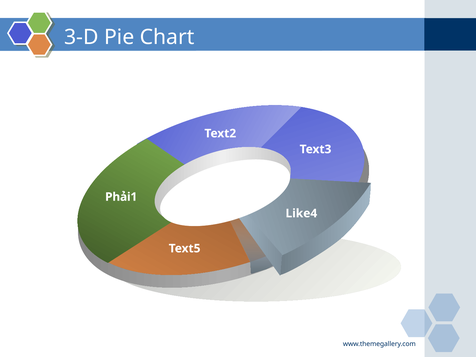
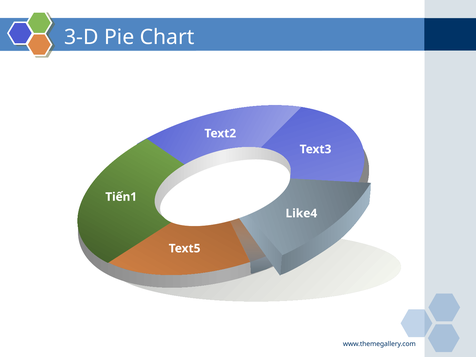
Phải1: Phải1 -> Tiến1
